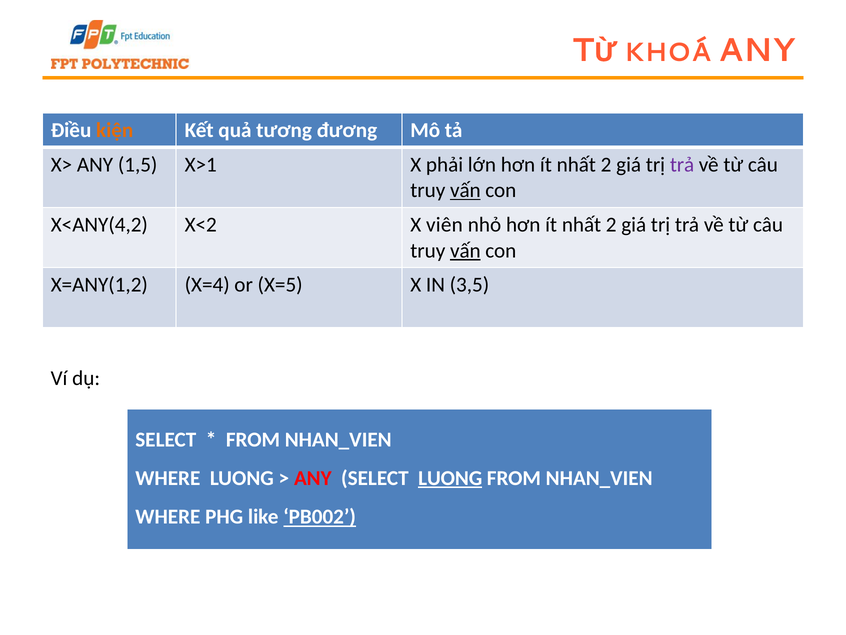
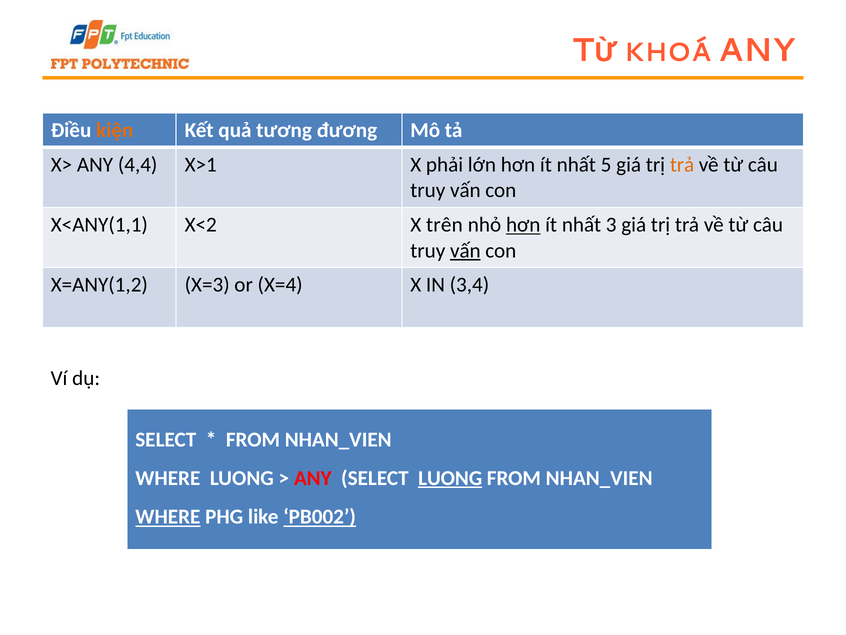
1,5: 1,5 -> 4,4
2 at (606, 165): 2 -> 5
trả at (682, 165) colour: purple -> orange
vấn at (465, 190) underline: present -> none
X<ANY(4,2: X<ANY(4,2 -> X<ANY(1,1
viên: viên -> trên
hơn at (523, 225) underline: none -> present
2 at (611, 225): 2 -> 3
X=4: X=4 -> X=3
X=5: X=5 -> X=4
3,5: 3,5 -> 3,4
WHERE at (168, 517) underline: none -> present
